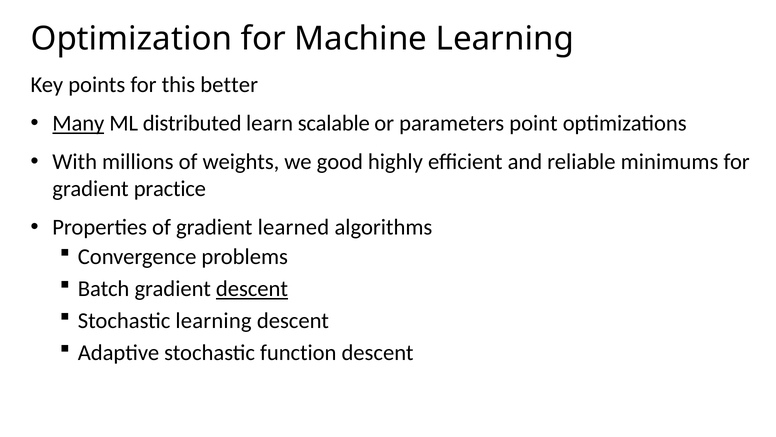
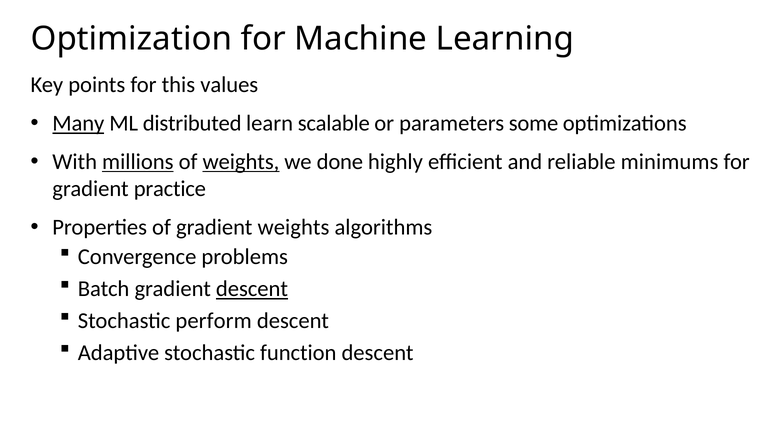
better: better -> values
point: point -> some
millions underline: none -> present
weights at (241, 162) underline: none -> present
good: good -> done
gradient learned: learned -> weights
Stochastic learning: learning -> perform
